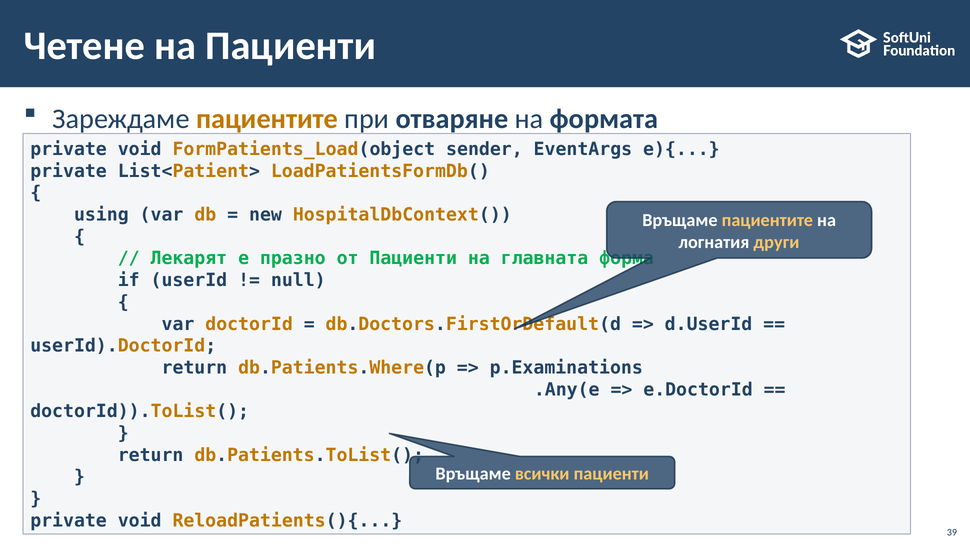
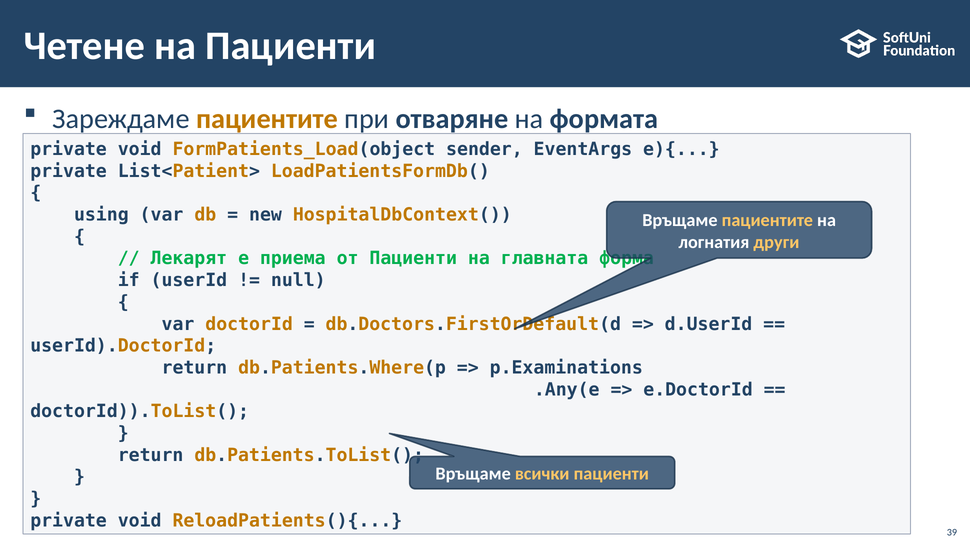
празно: празно -> приема
